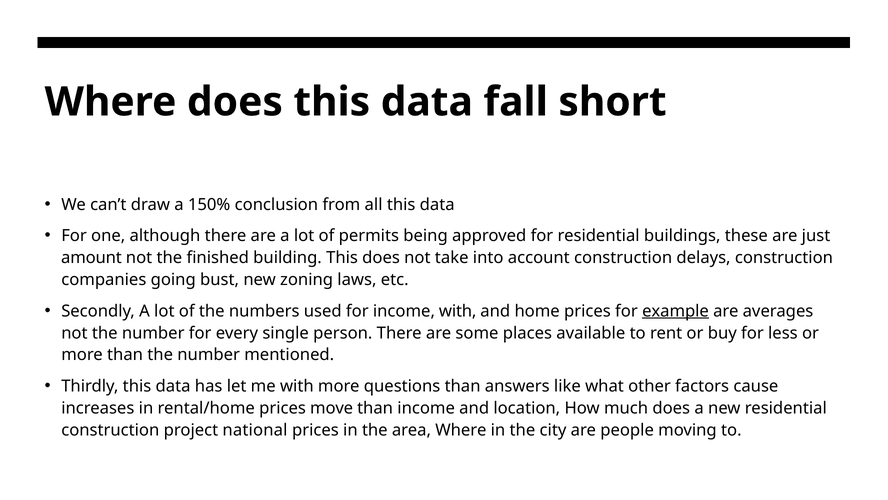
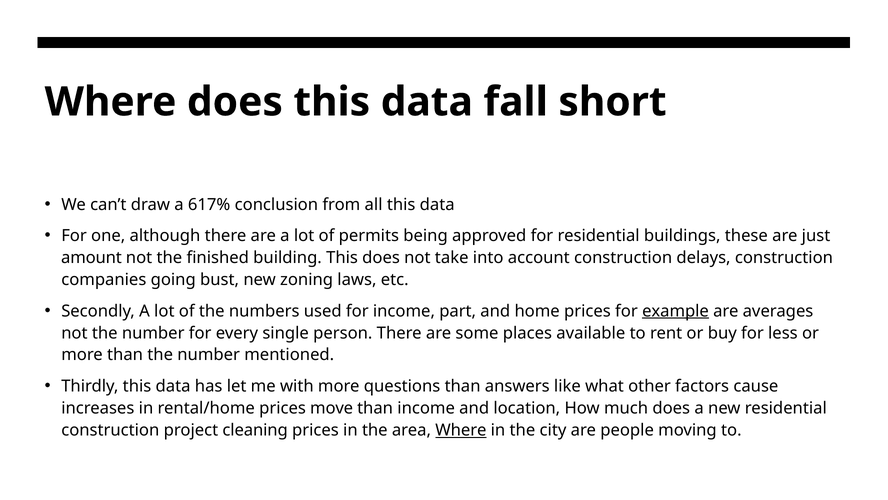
150%: 150% -> 617%
income with: with -> part
national: national -> cleaning
Where at (461, 430) underline: none -> present
